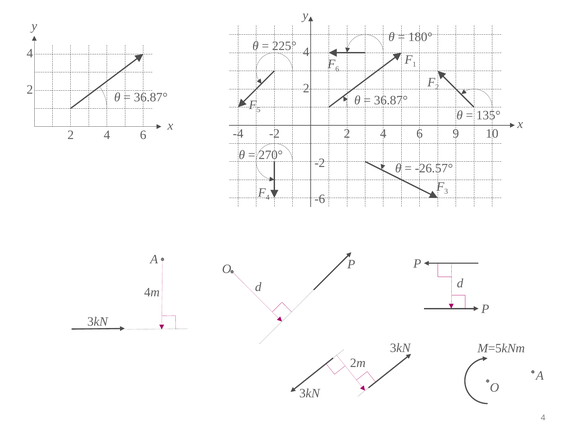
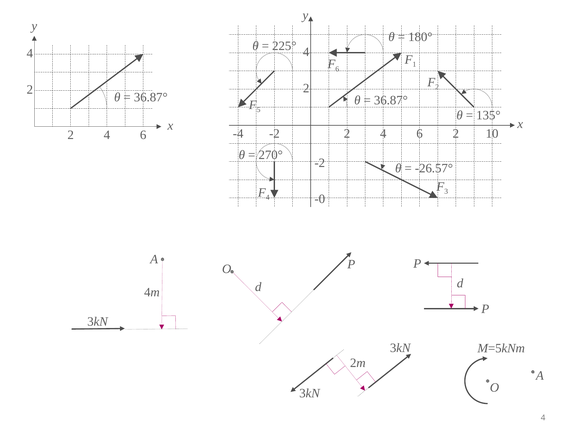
-4 9: 9 -> 2
-6: -6 -> -0
